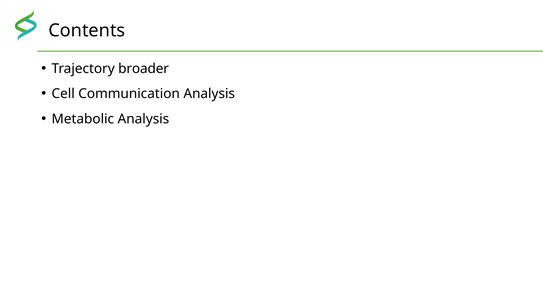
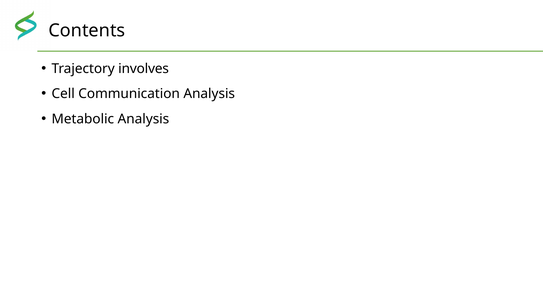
broader: broader -> involves
